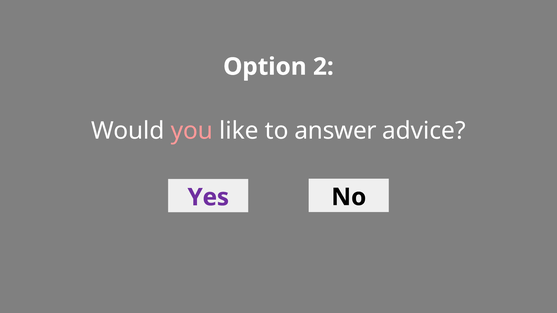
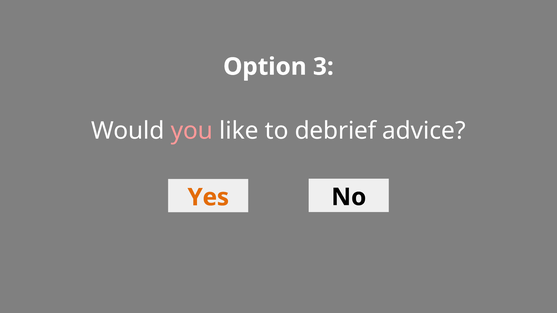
2: 2 -> 3
answer: answer -> debrief
Yes colour: purple -> orange
